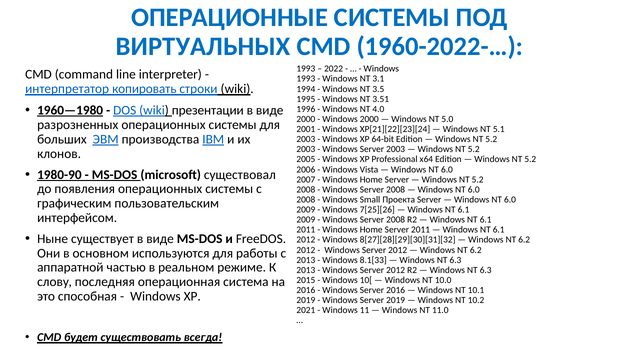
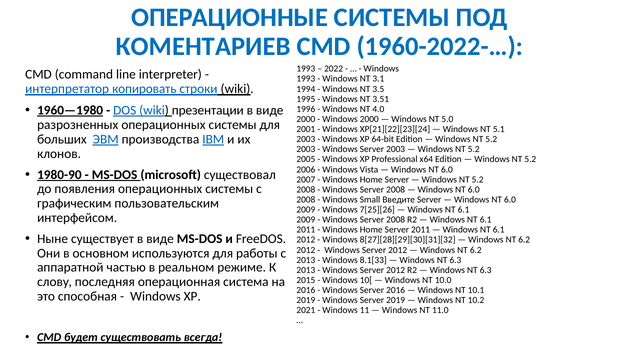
ВИРТУАЛЬНЫХ: ВИРТУАЛЬНЫХ -> КОМЕНТАРИЕВ
Проекта: Проекта -> Введите
